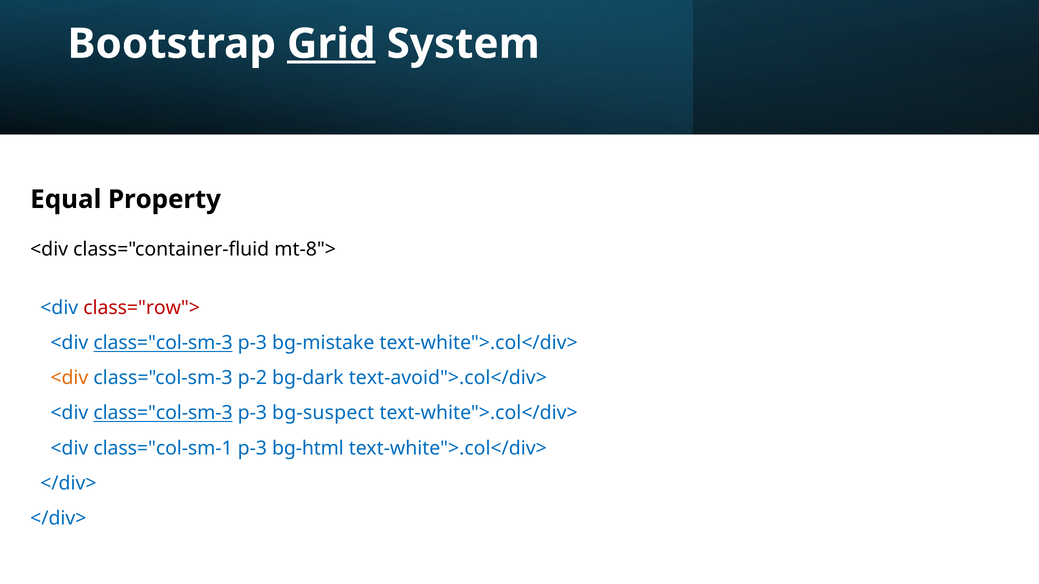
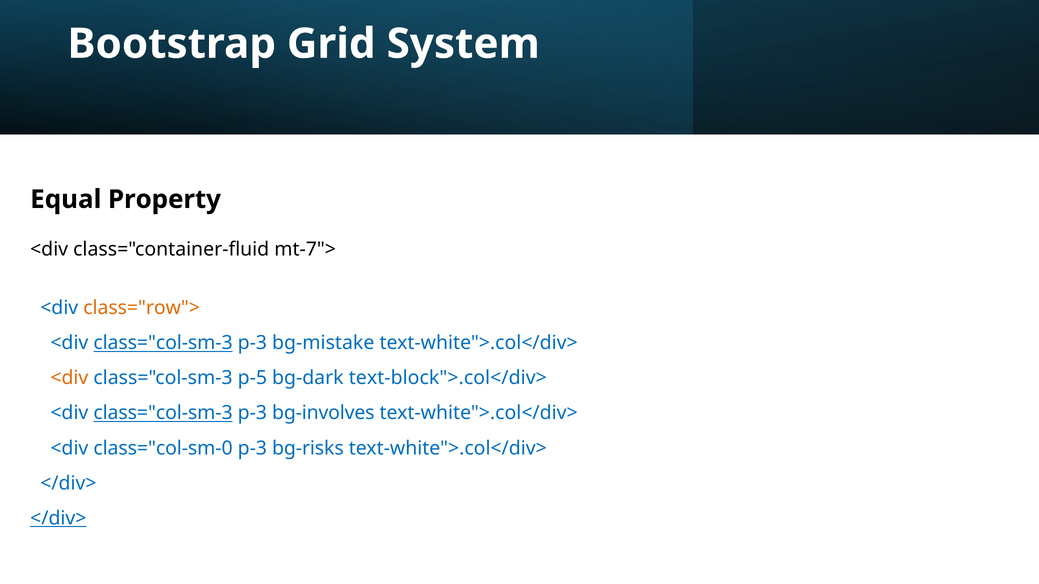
Grid underline: present -> none
mt-8">: mt-8"> -> mt-7">
class="row"> colour: red -> orange
p-2: p-2 -> p-5
text-avoid">.col</div>: text-avoid">.col</div> -> text-block">.col</div>
bg-suspect: bg-suspect -> bg-involves
class="col-sm-1: class="col-sm-1 -> class="col-sm-0
bg-html: bg-html -> bg-risks
</div> at (58, 519) underline: none -> present
